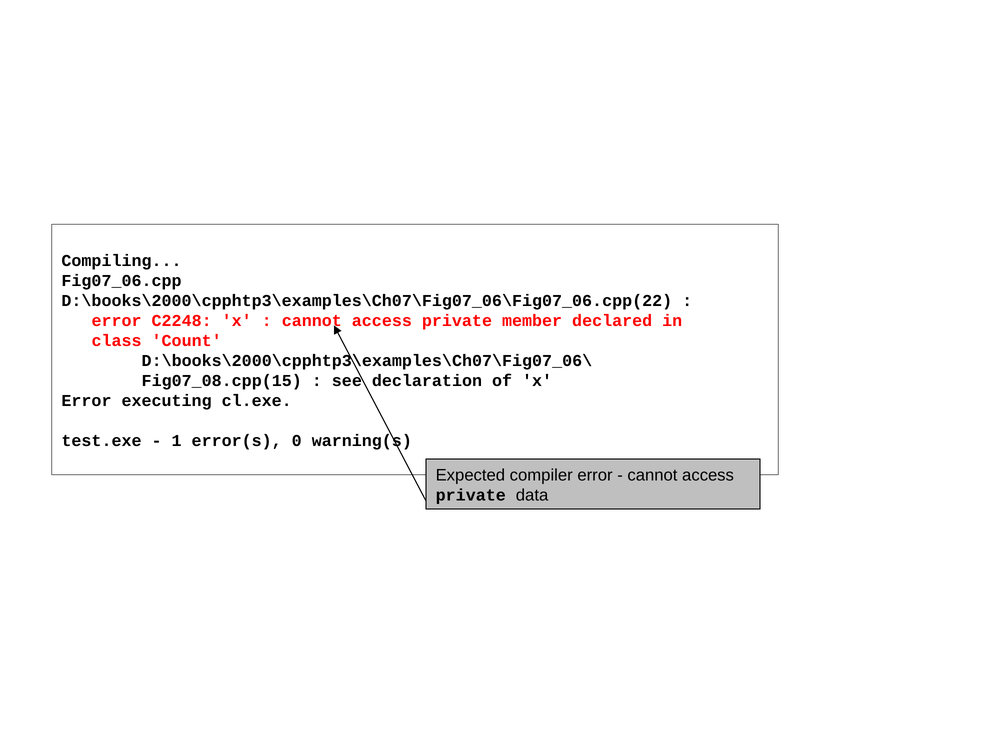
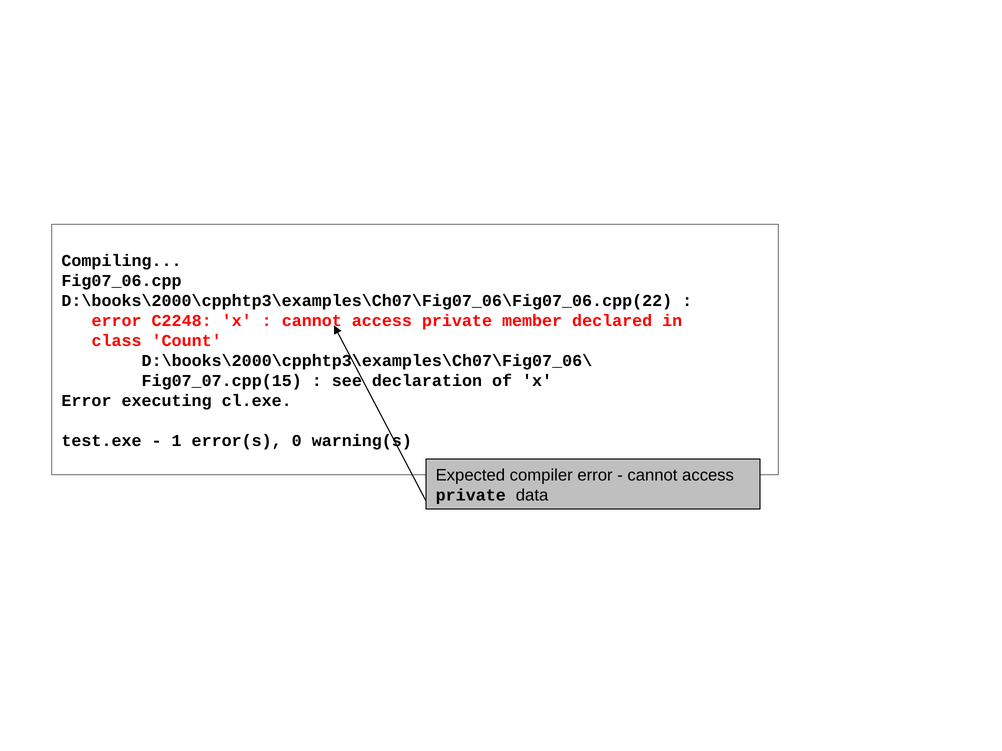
Fig07_08.cpp(15: Fig07_08.cpp(15 -> Fig07_07.cpp(15
